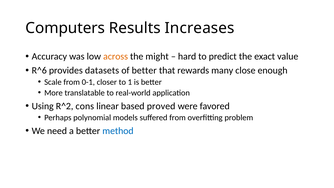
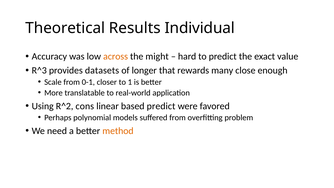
Computers: Computers -> Theoretical
Increases: Increases -> Individual
R^6: R^6 -> R^3
of better: better -> longer
based proved: proved -> predict
method colour: blue -> orange
